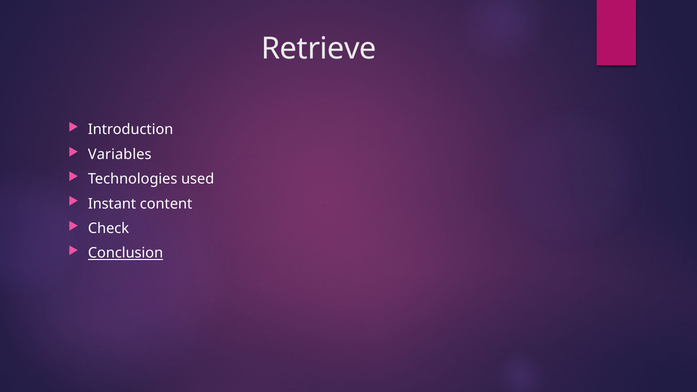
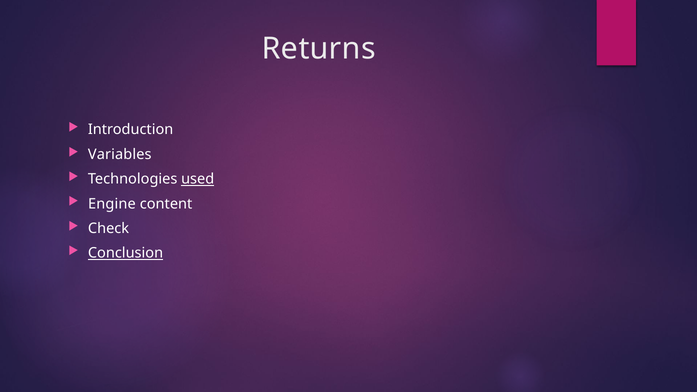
Retrieve: Retrieve -> Returns
used underline: none -> present
Instant: Instant -> Engine
